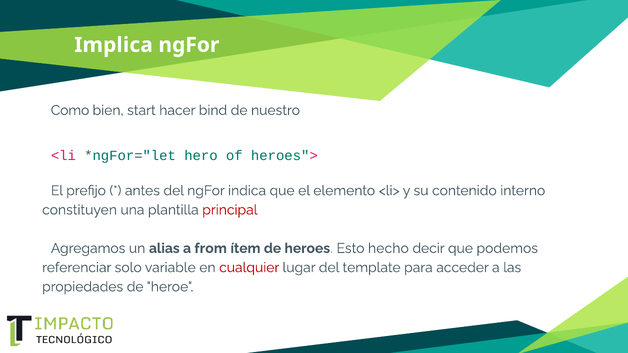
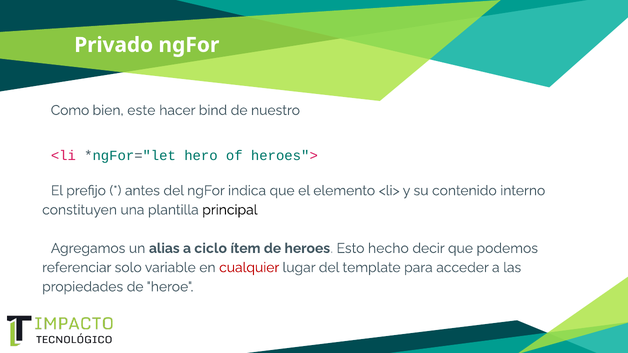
Implica: Implica -> Privado
start: start -> este
principal colour: red -> black
from: from -> ciclo
